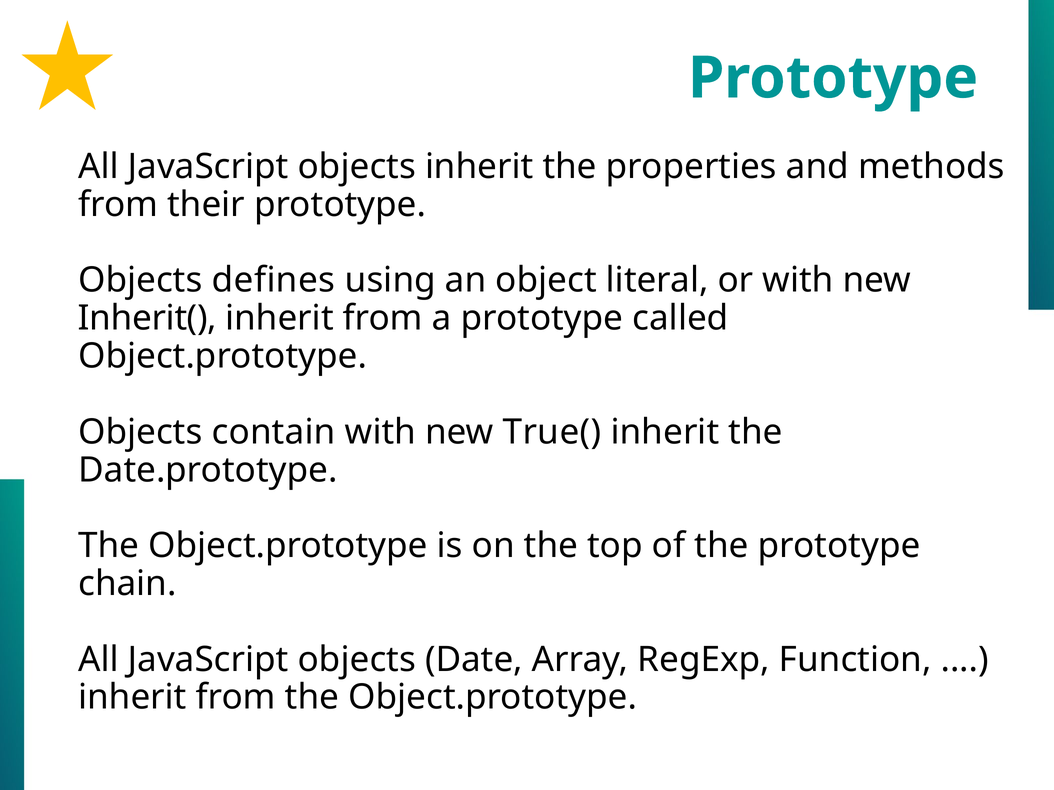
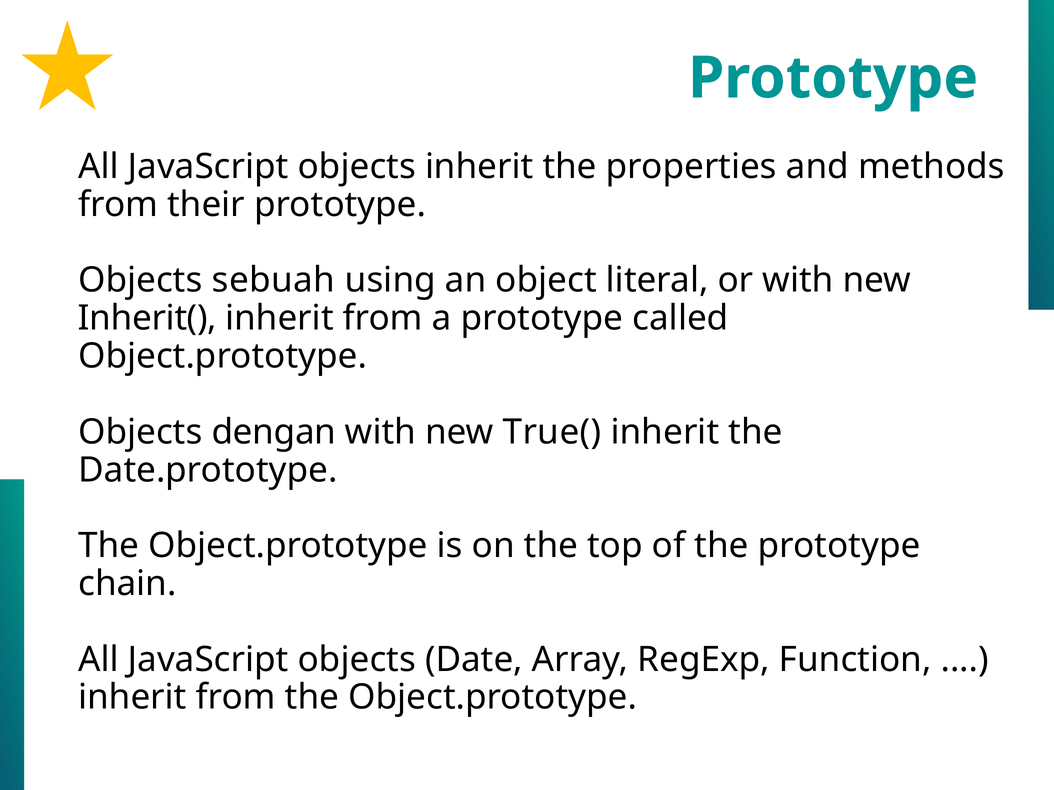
defines: defines -> sebuah
contain: contain -> dengan
